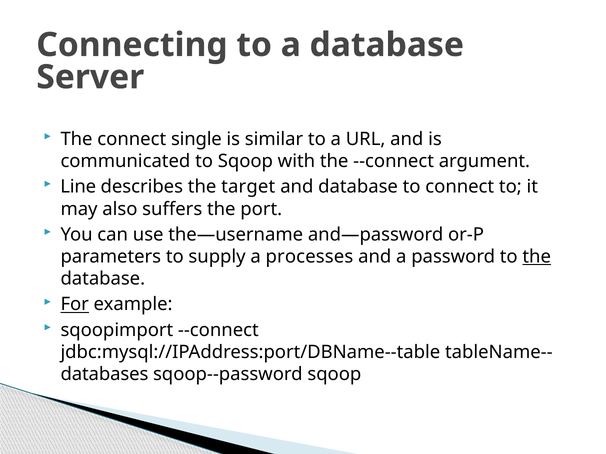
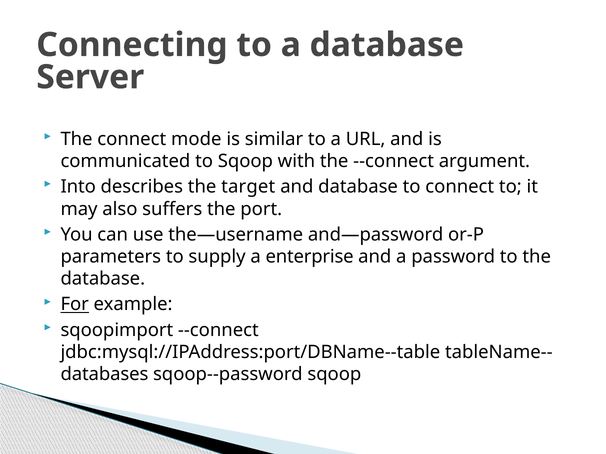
single: single -> mode
Line: Line -> Into
processes: processes -> enterprise
the at (537, 257) underline: present -> none
